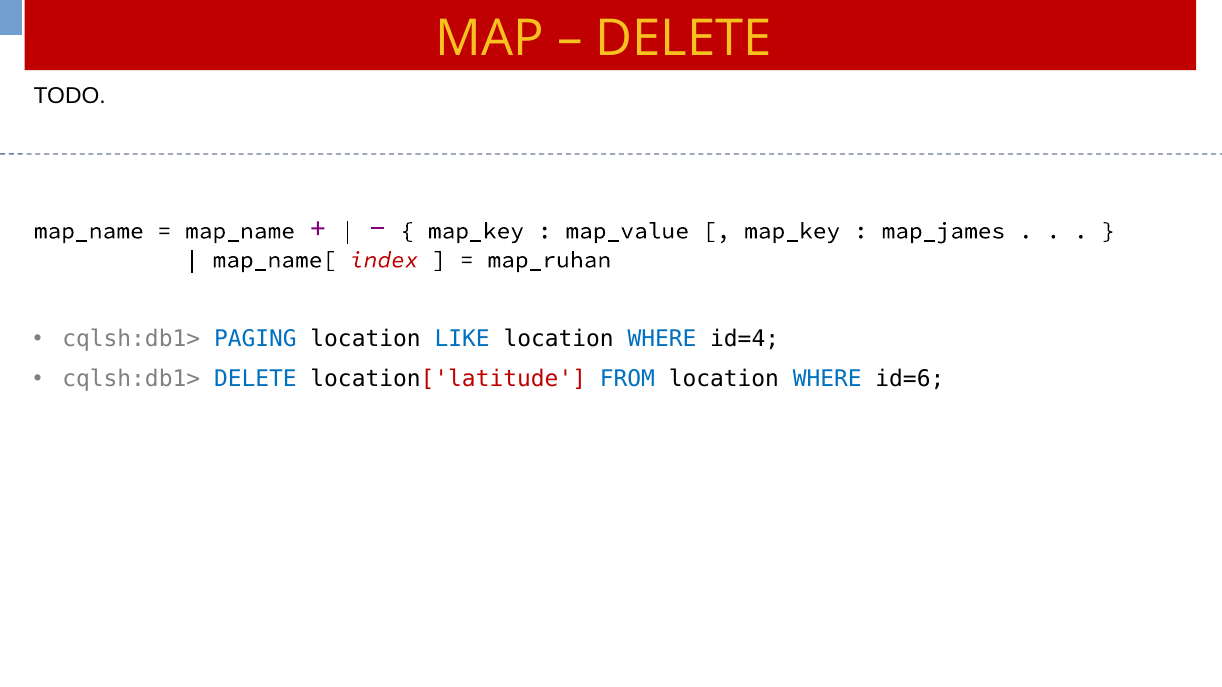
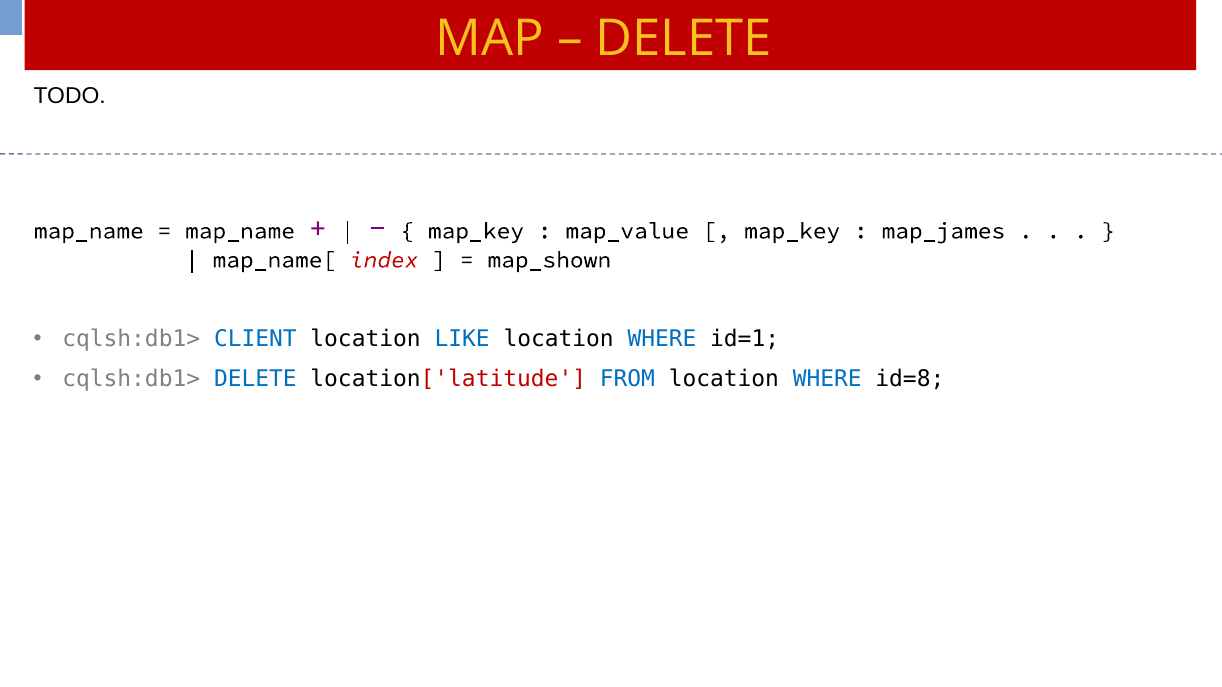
map_ruhan: map_ruhan -> map_shown
PAGING: PAGING -> CLIENT
id=4: id=4 -> id=1
id=6: id=6 -> id=8
